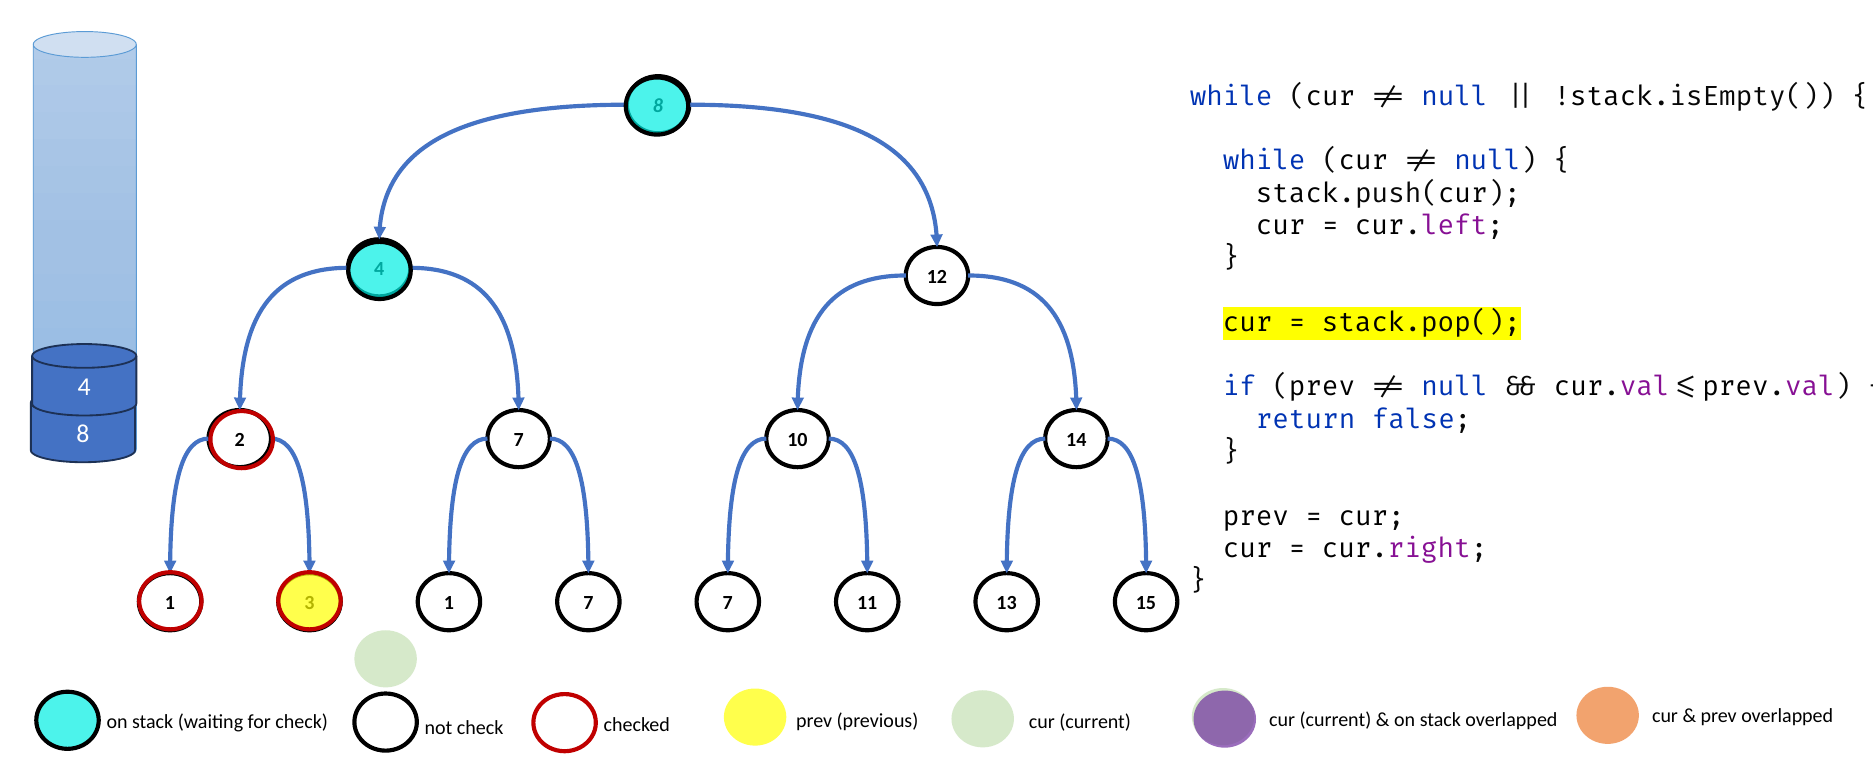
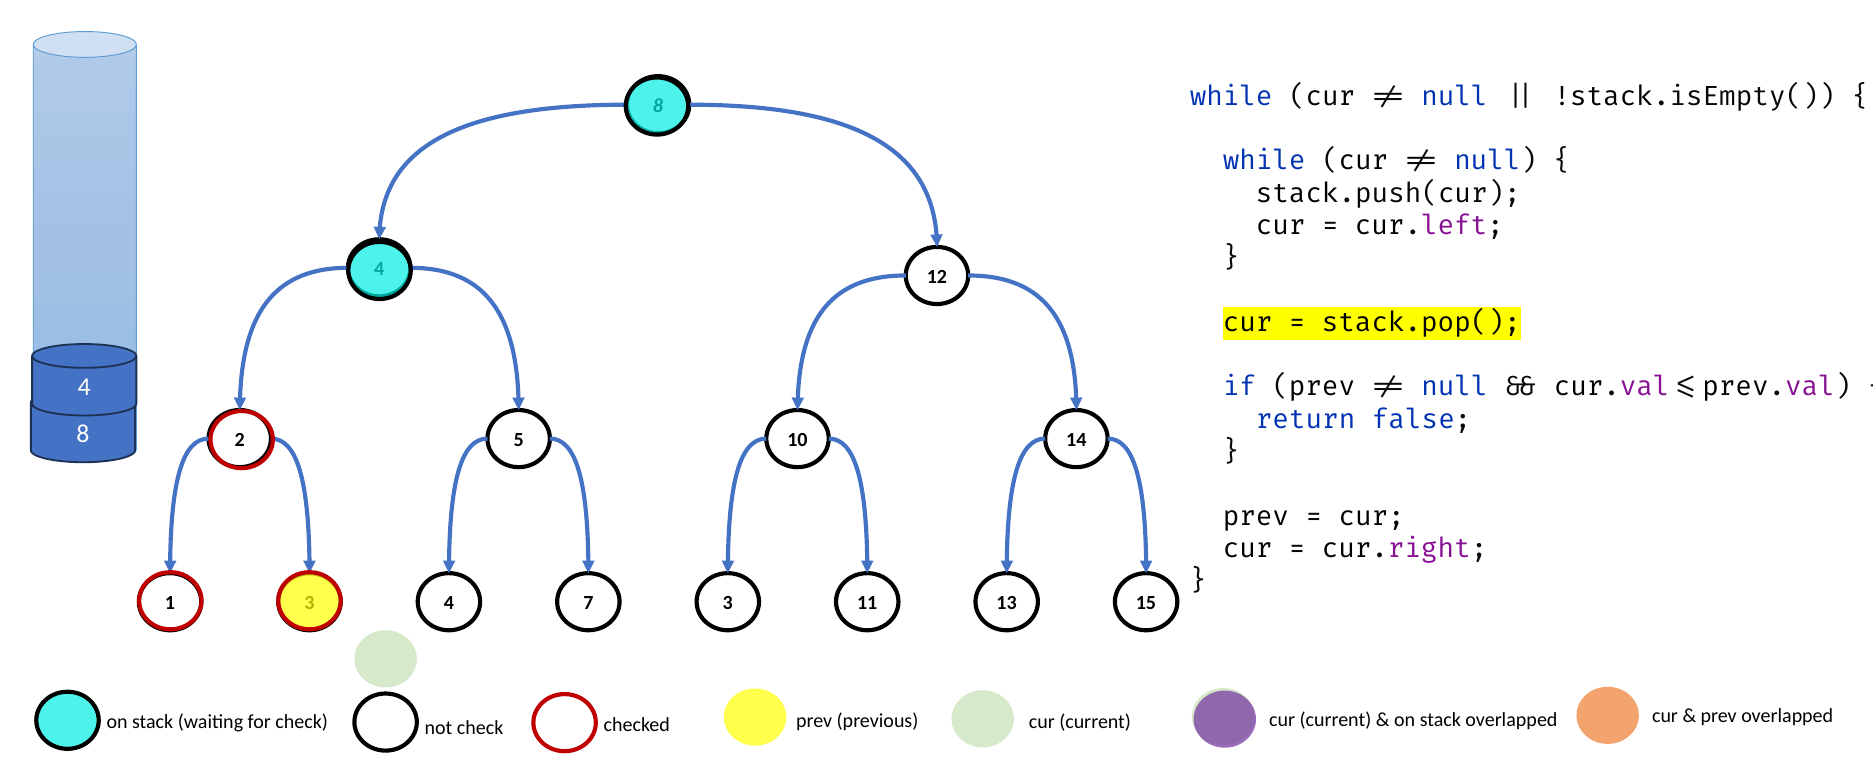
2 7: 7 -> 5
1 at (449, 603): 1 -> 4
7 7: 7 -> 3
